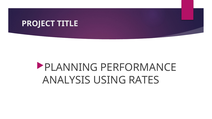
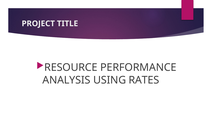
PLANNING: PLANNING -> RESOURCE
